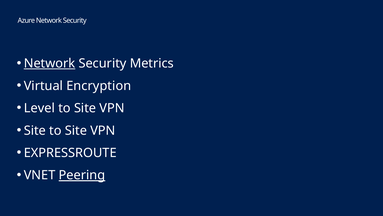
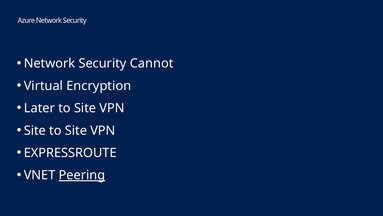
Network at (49, 63) underline: present -> none
Metrics: Metrics -> Cannot
Level: Level -> Later
